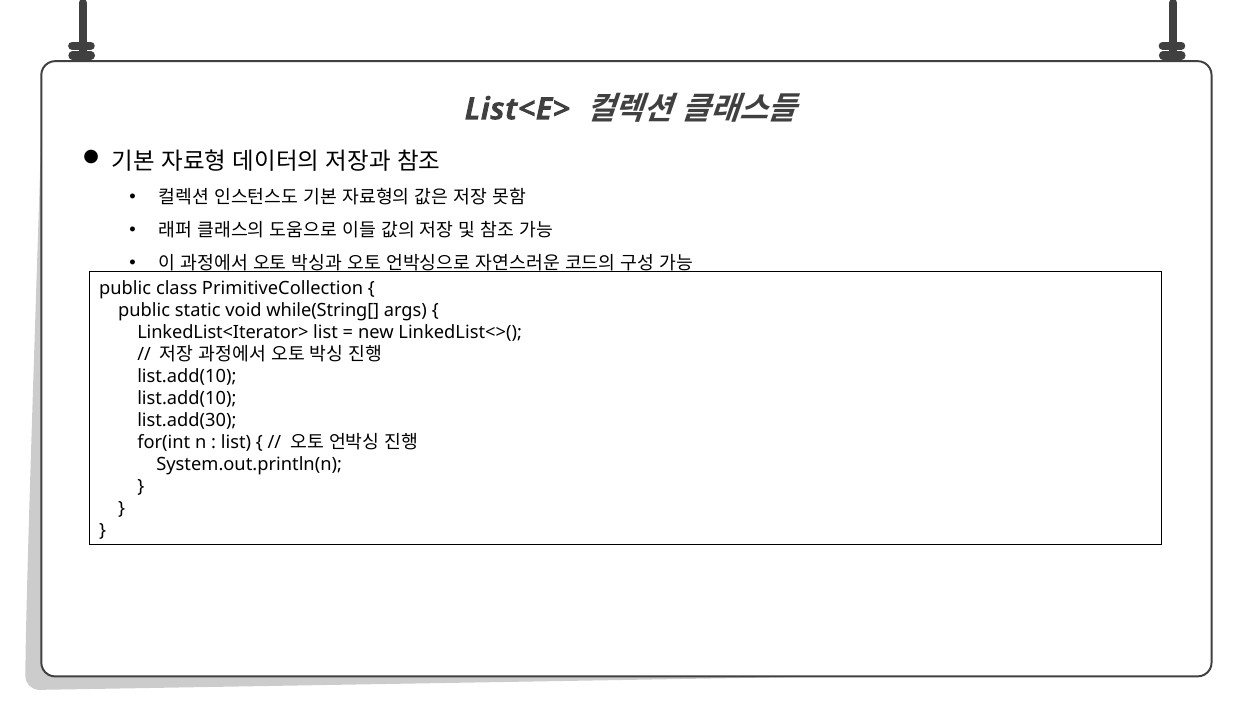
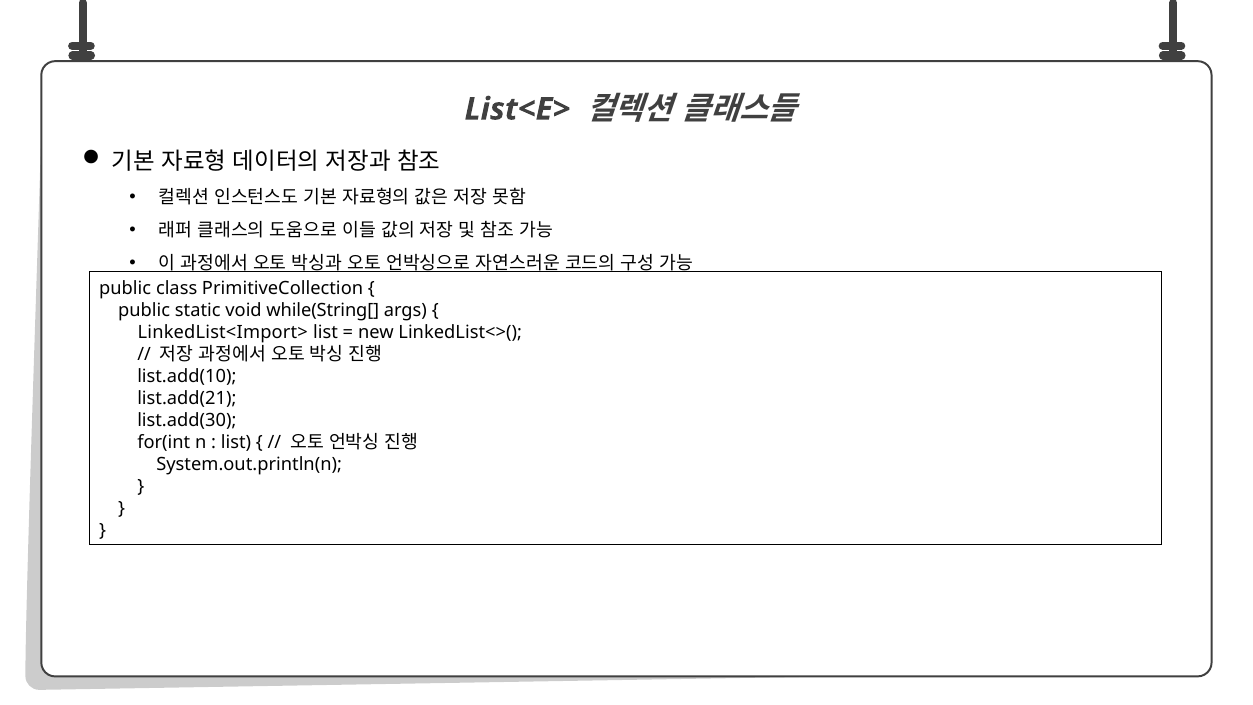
LinkedList<Iterator>: LinkedList<Iterator> -> LinkedList<Import>
list.add(10 at (187, 398): list.add(10 -> list.add(21
